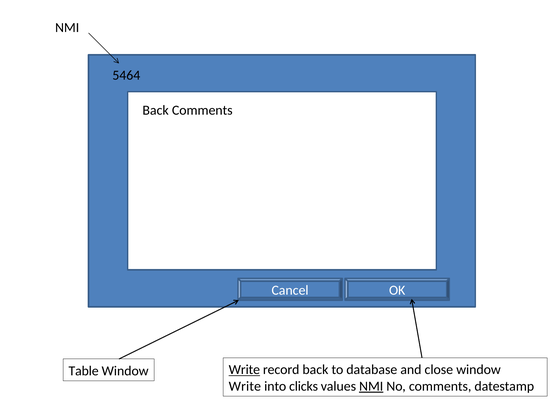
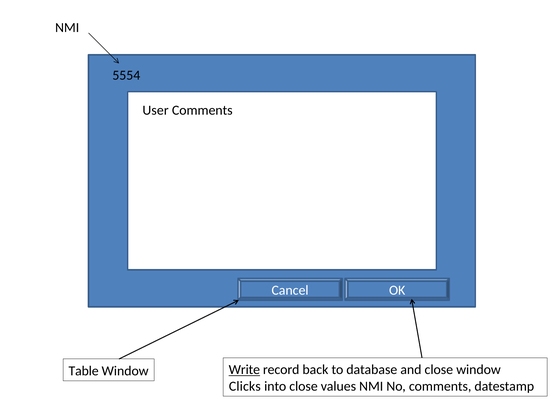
5464: 5464 -> 5554
Back at (156, 110): Back -> User
Write at (245, 386): Write -> Clicks
into clicks: clicks -> close
NMI at (371, 386) underline: present -> none
